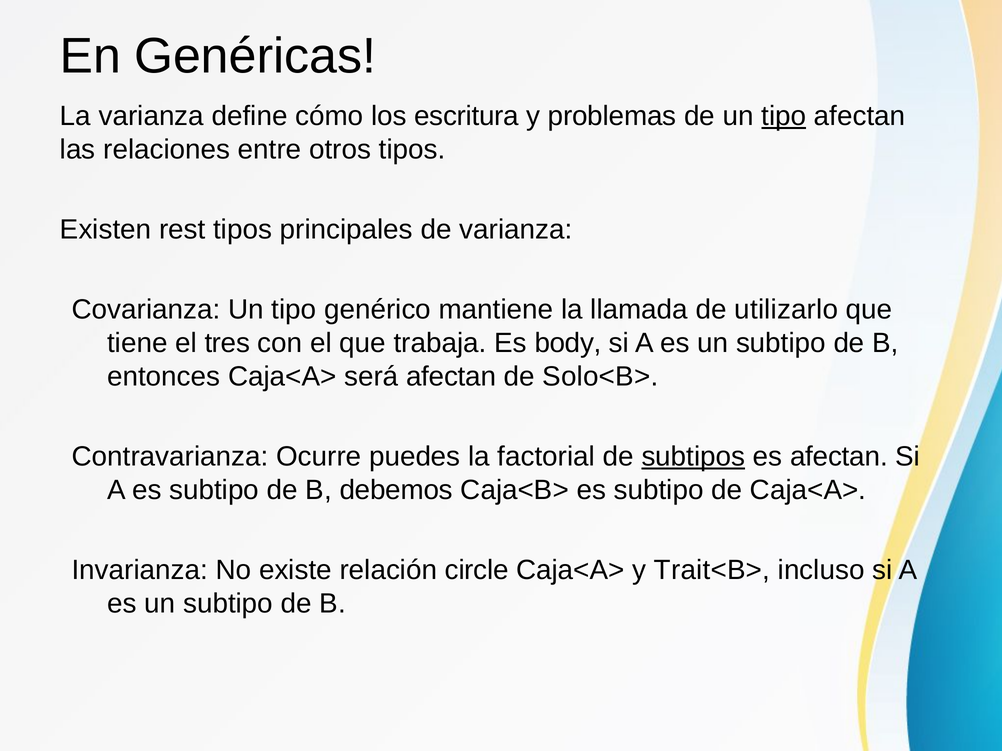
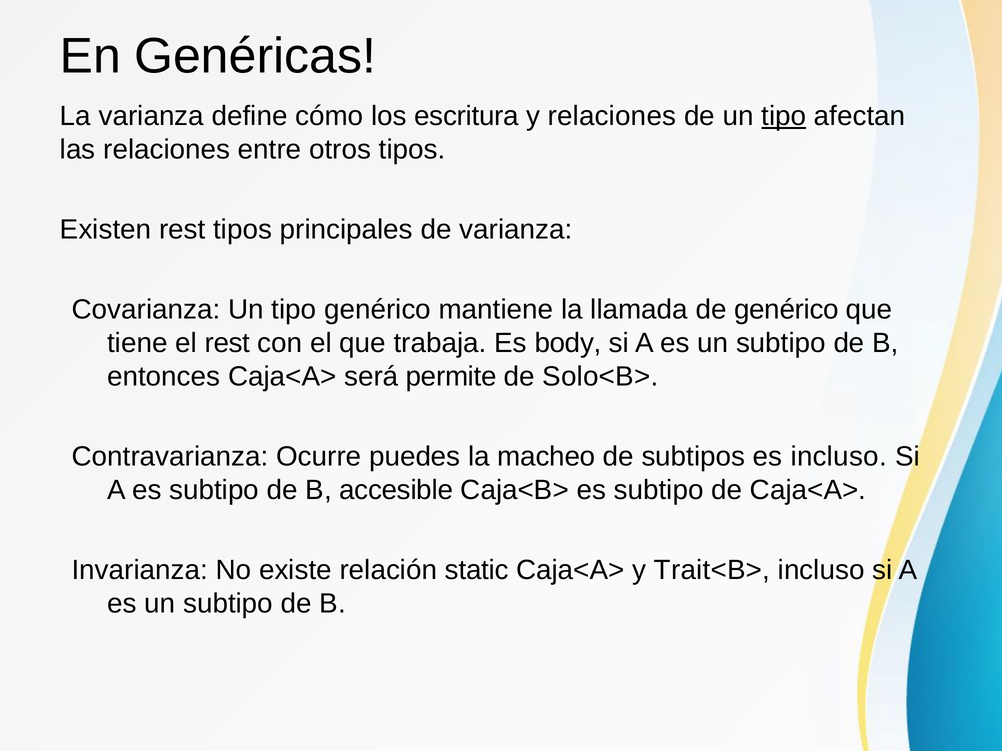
y problemas: problemas -> relaciones
de utilizarlo: utilizarlo -> genérico
el tres: tres -> rest
será afectan: afectan -> permite
factorial: factorial -> macheo
subtipos underline: present -> none
es afectan: afectan -> incluso
debemos: debemos -> accesible
circle: circle -> static
